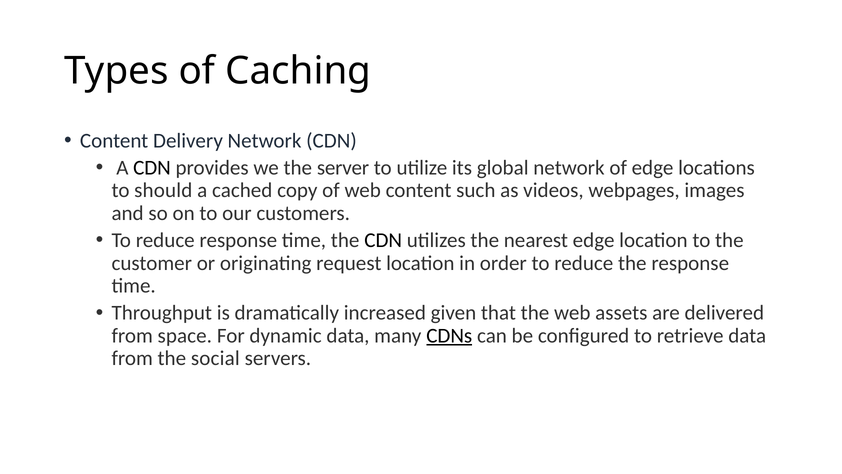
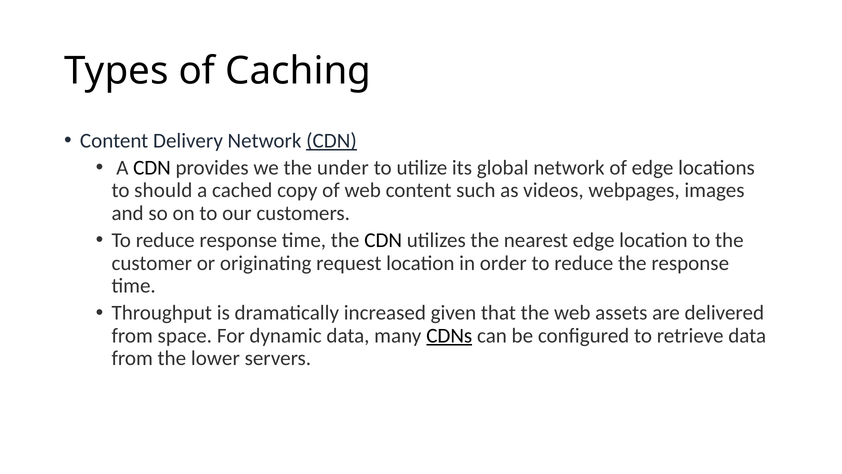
CDN at (332, 140) underline: none -> present
server: server -> under
social: social -> lower
